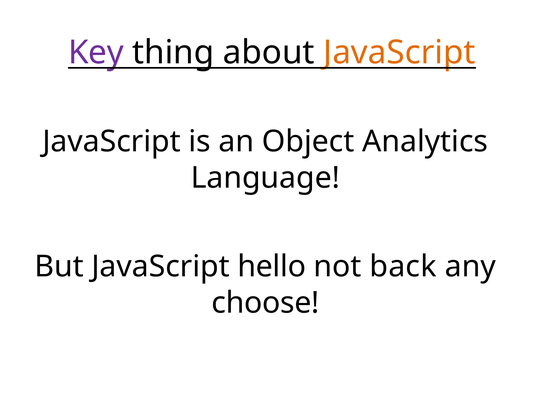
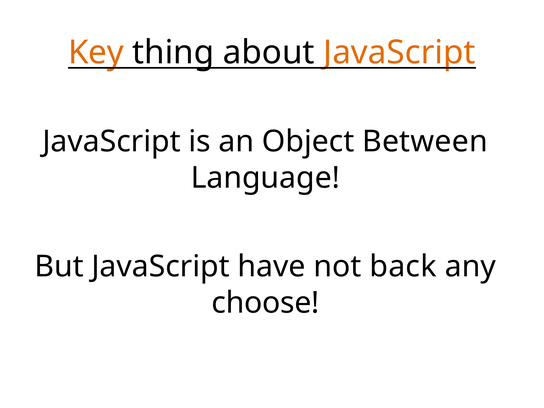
Key colour: purple -> orange
Analytics: Analytics -> Between
hello: hello -> have
